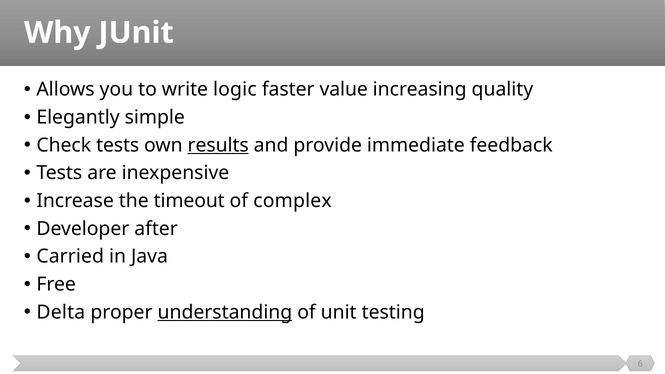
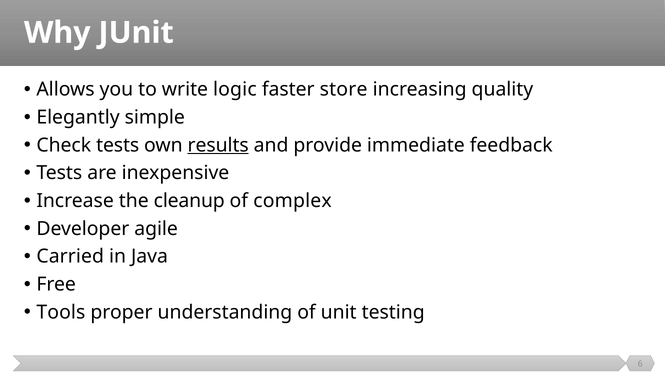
value: value -> store
timeout: timeout -> cleanup
after: after -> agile
Delta: Delta -> Tools
understanding underline: present -> none
